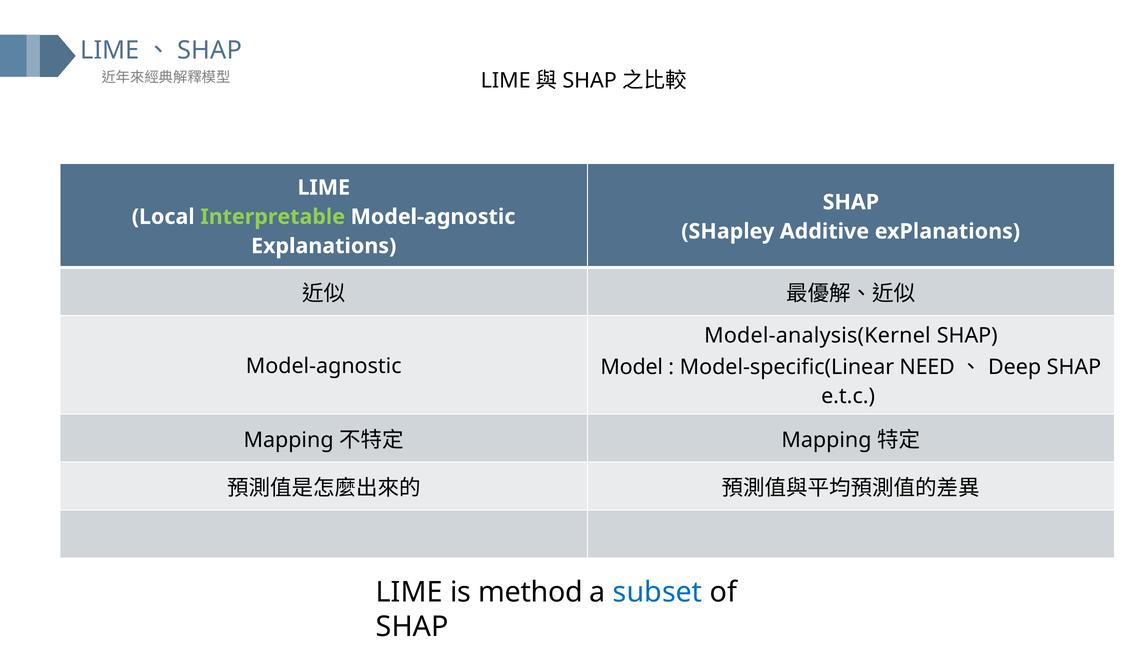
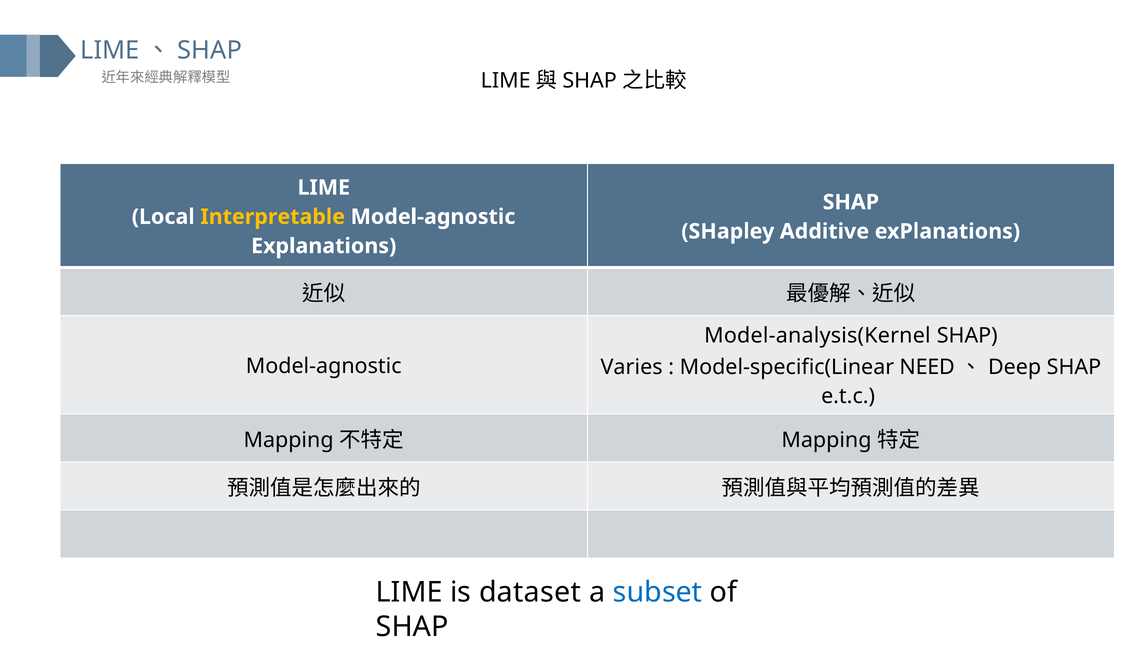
Interpretable colour: light green -> yellow
Model: Model -> Varies
method: method -> dataset
